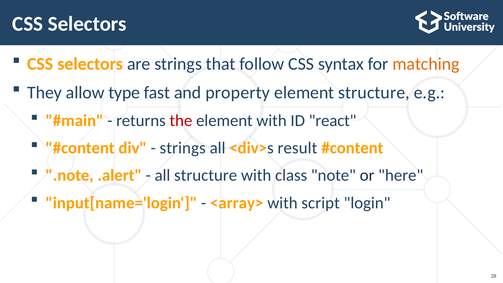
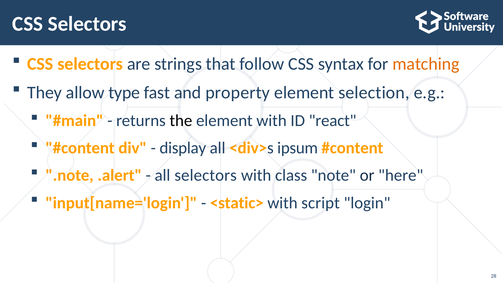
element structure: structure -> selection
the colour: red -> black
strings at (183, 148): strings -> display
result: result -> ipsum
all structure: structure -> selectors
<array>: <array> -> <static>
